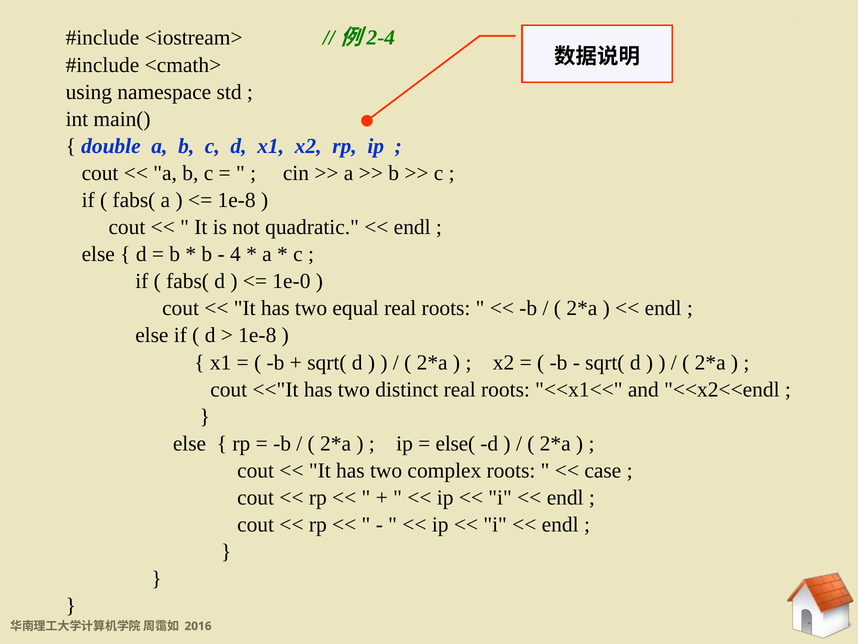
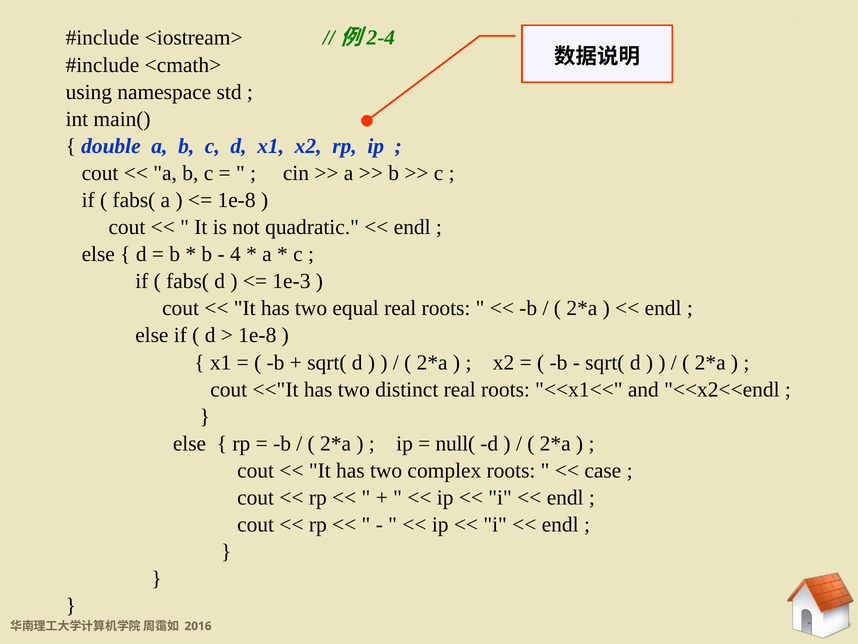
1e-0: 1e-0 -> 1e-3
else(: else( -> null(
